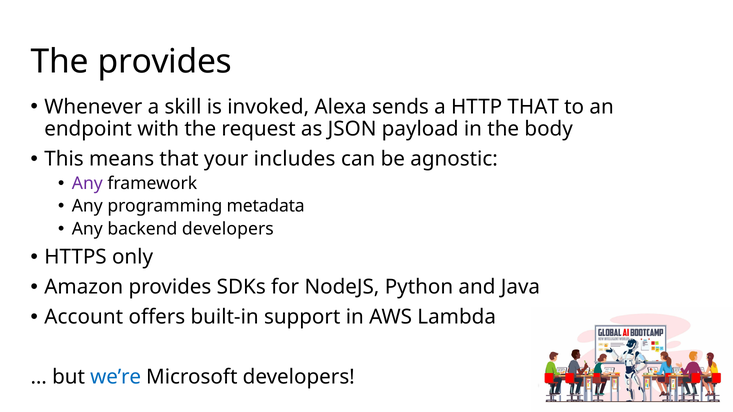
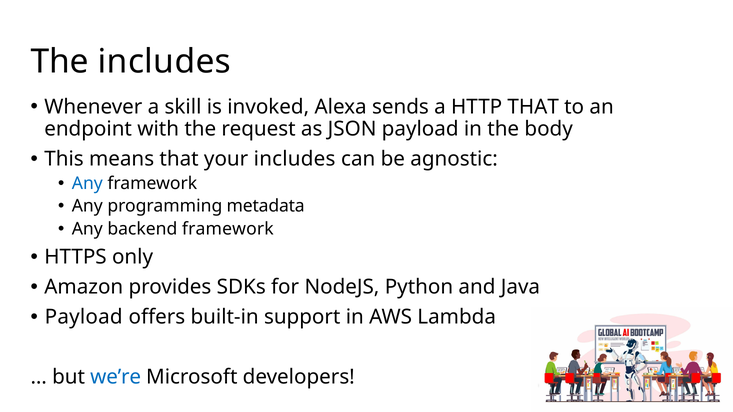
The provides: provides -> includes
Any at (87, 184) colour: purple -> blue
backend developers: developers -> framework
Account at (84, 317): Account -> Payload
